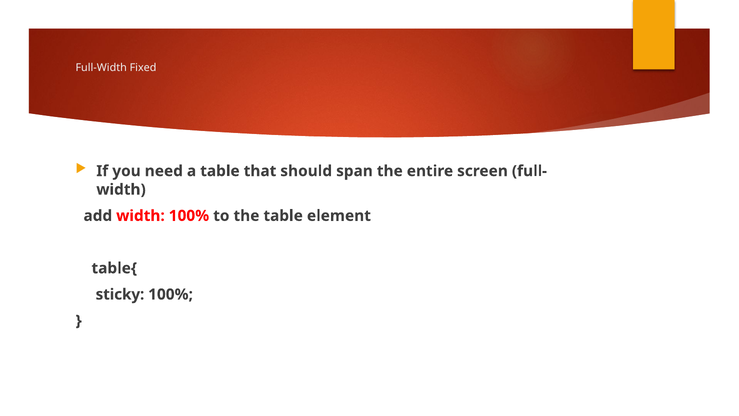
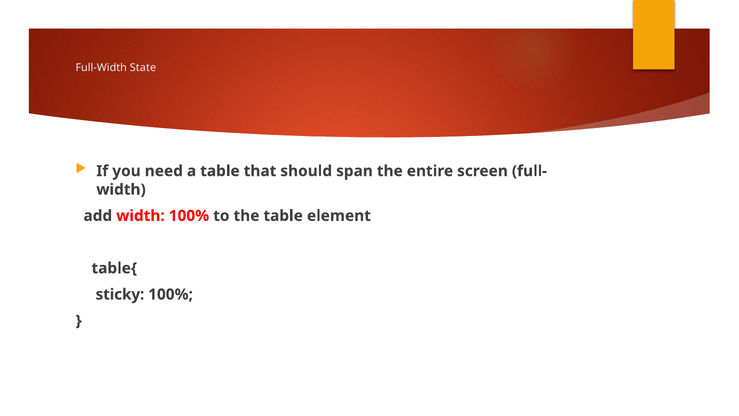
Fixed: Fixed -> State
